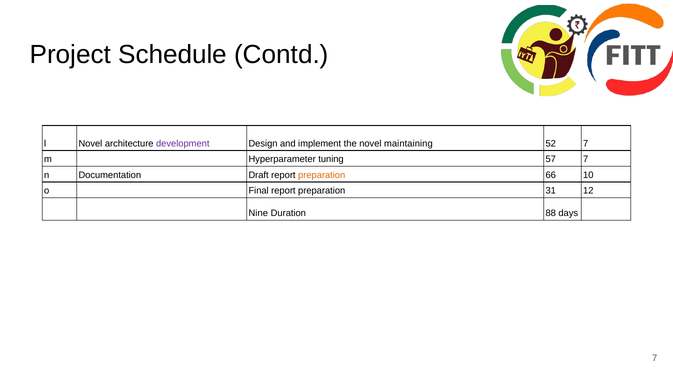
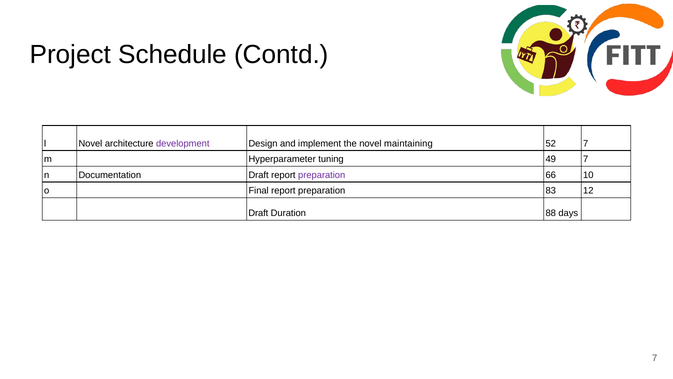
57: 57 -> 49
preparation at (322, 175) colour: orange -> purple
31: 31 -> 83
Nine at (258, 213): Nine -> Draft
